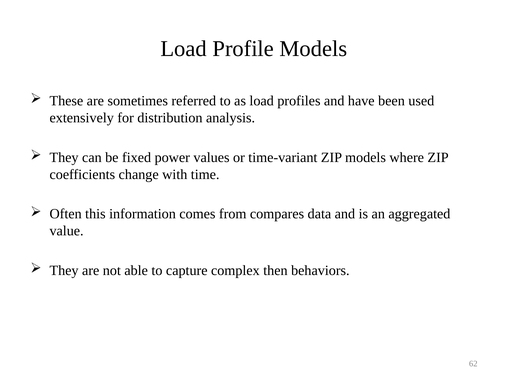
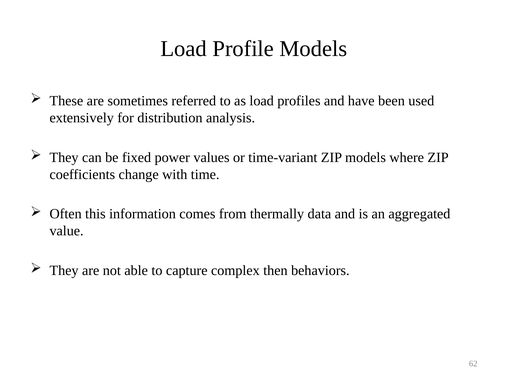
compares: compares -> thermally
